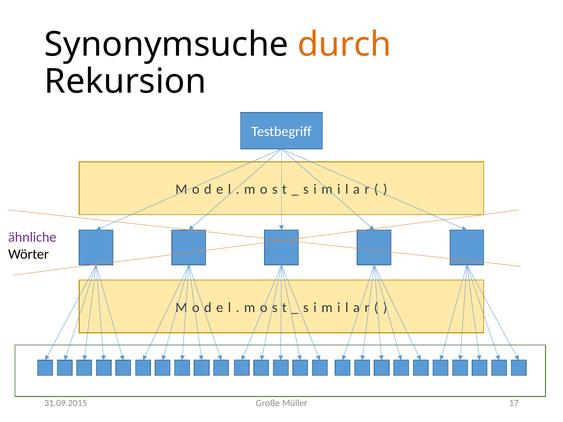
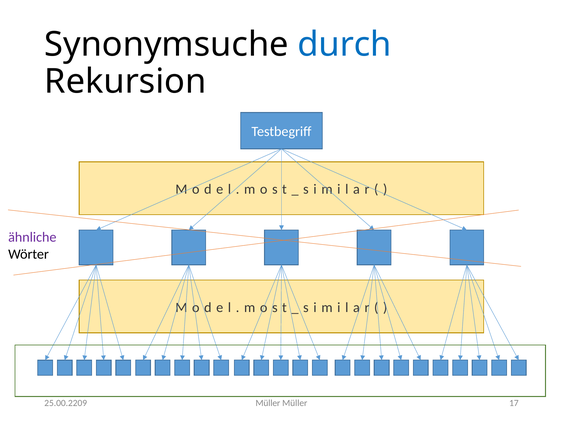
durch colour: orange -> blue
Große at (268, 403): Große -> Müller
31.09.2015: 31.09.2015 -> 25.00.2209
